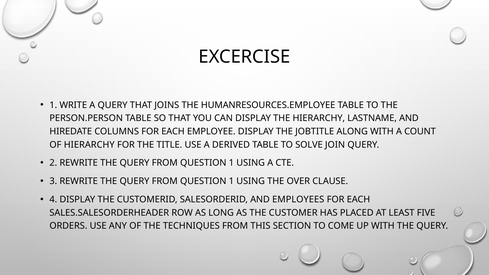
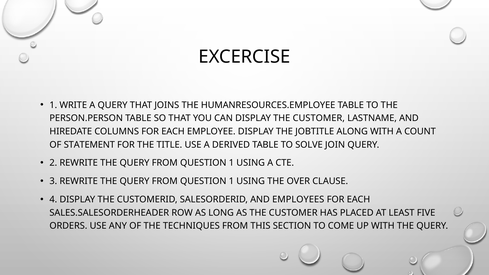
DISPLAY THE HIERARCHY: HIERARCHY -> CUSTOMER
OF HIERARCHY: HIERARCHY -> STATEMENT
